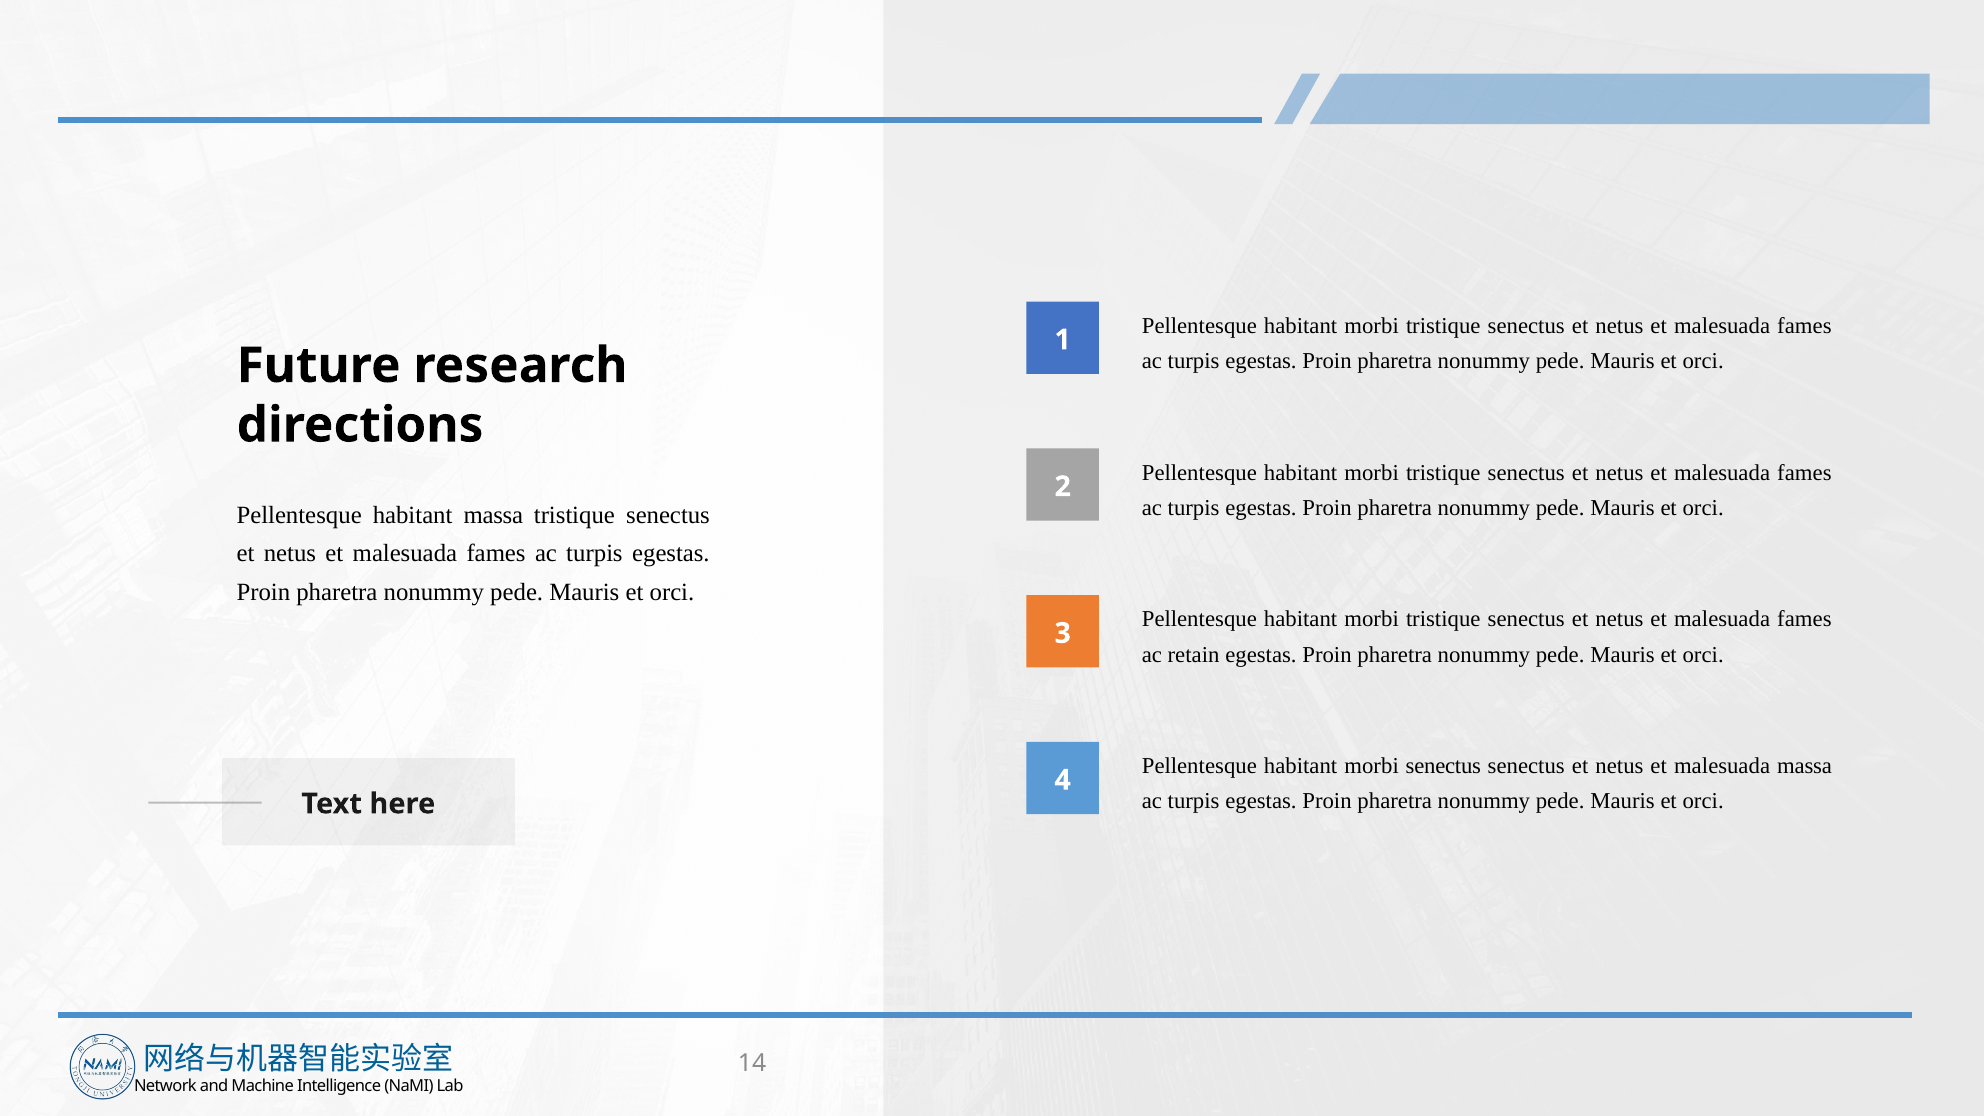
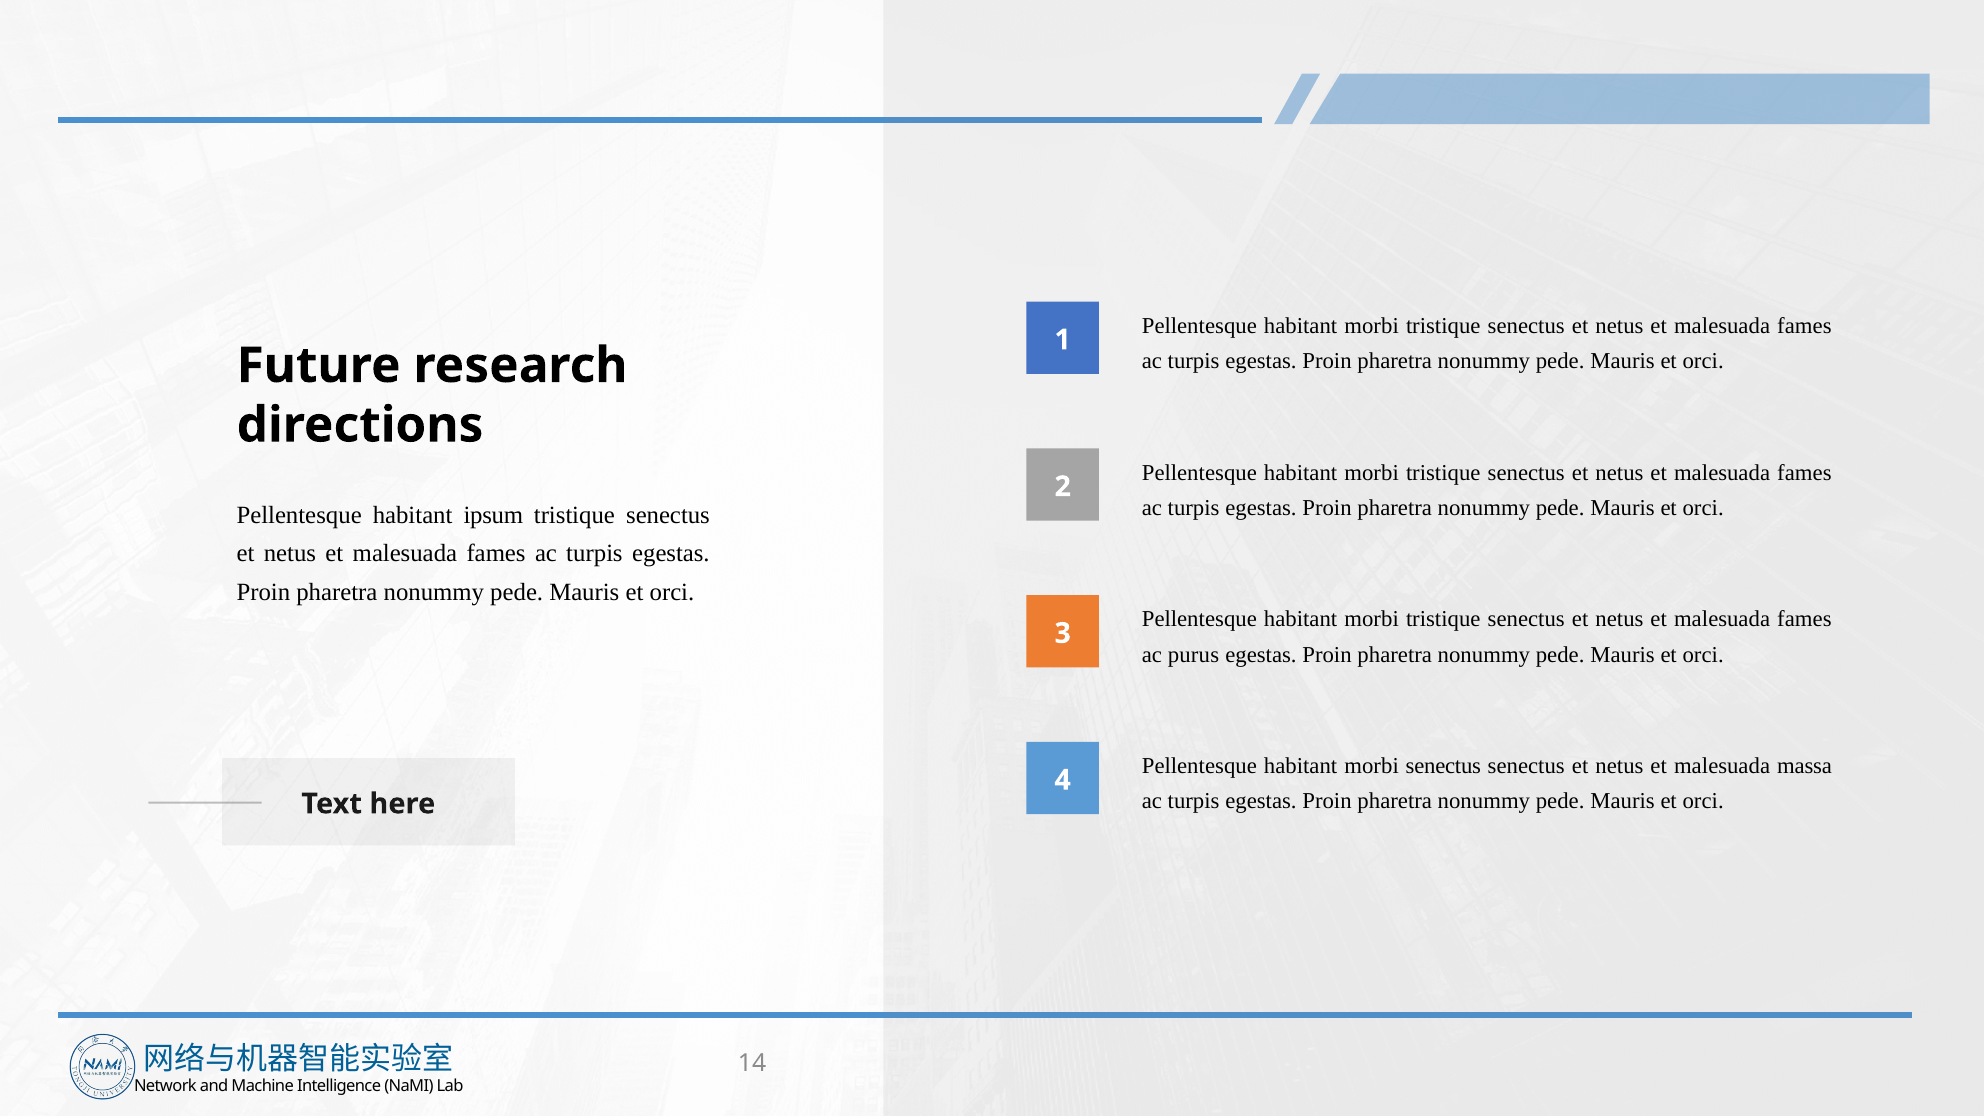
habitant massa: massa -> ipsum
retain: retain -> purus
